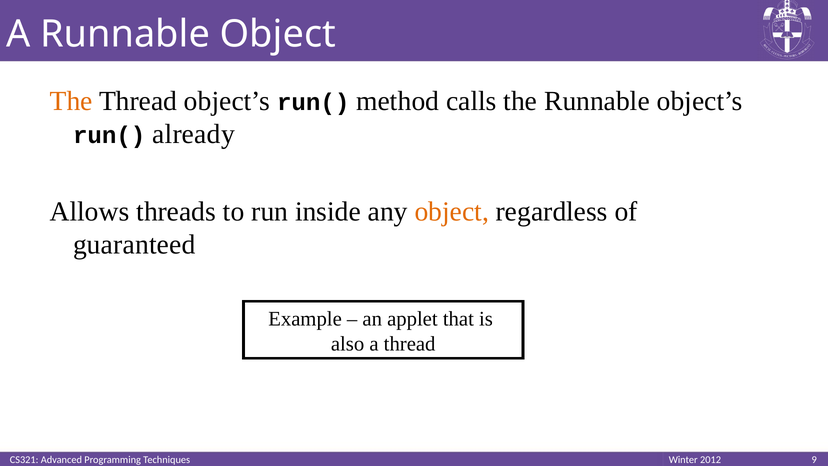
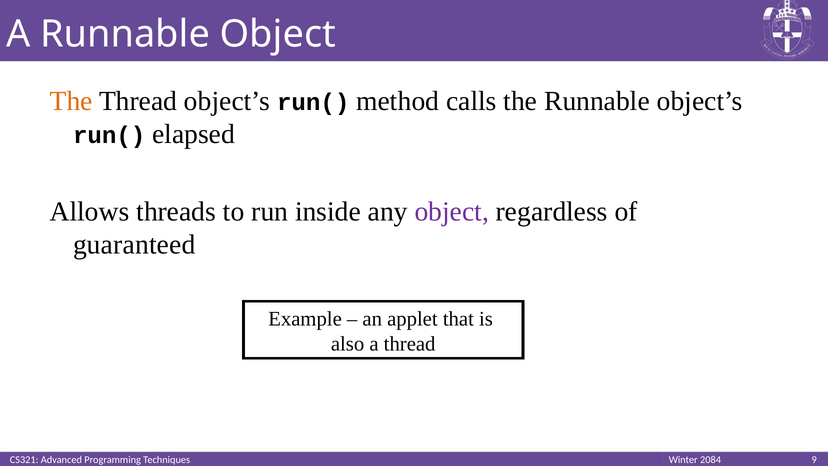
already: already -> elapsed
object at (452, 211) colour: orange -> purple
2012: 2012 -> 2084
